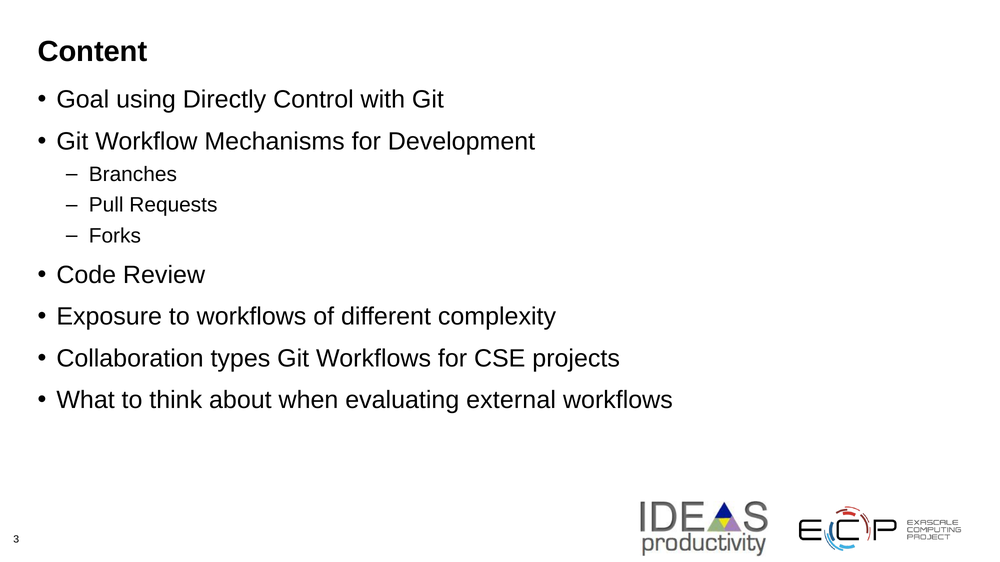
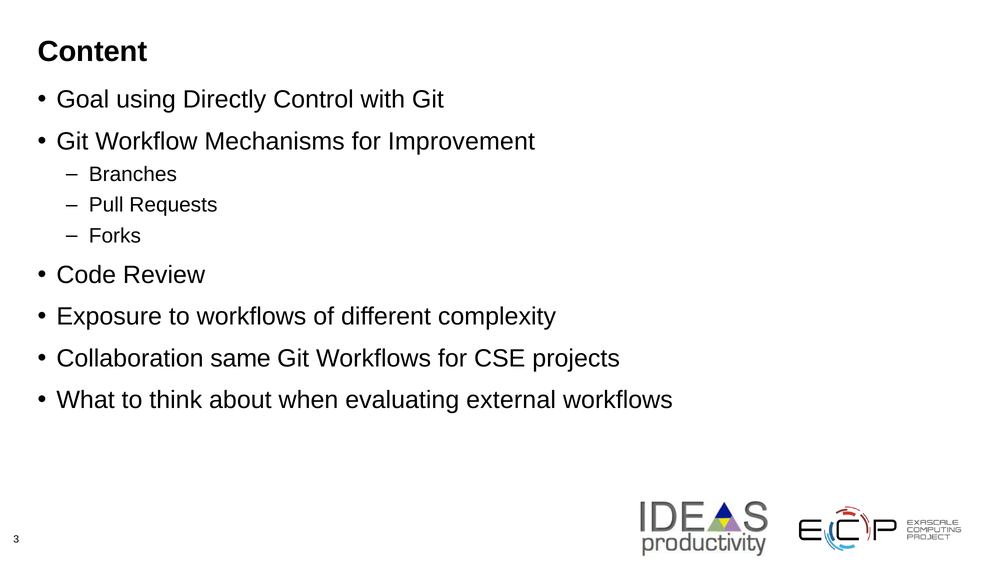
Development: Development -> Improvement
types: types -> same
